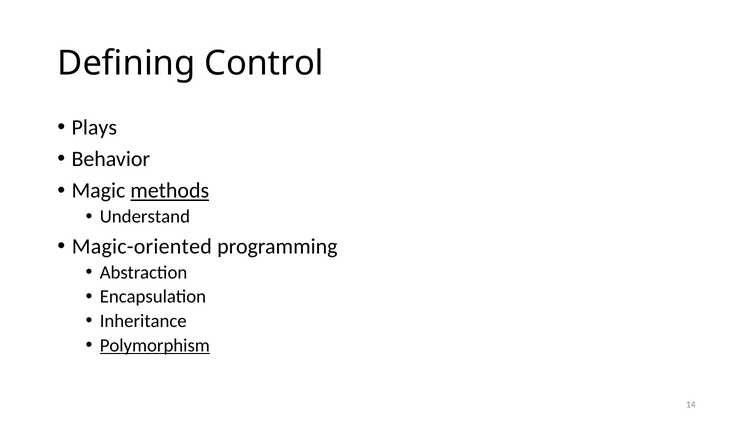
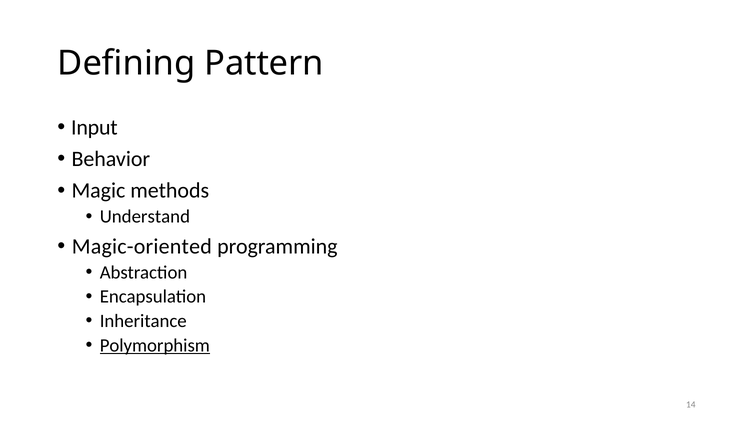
Control: Control -> Pattern
Plays: Plays -> Input
methods underline: present -> none
